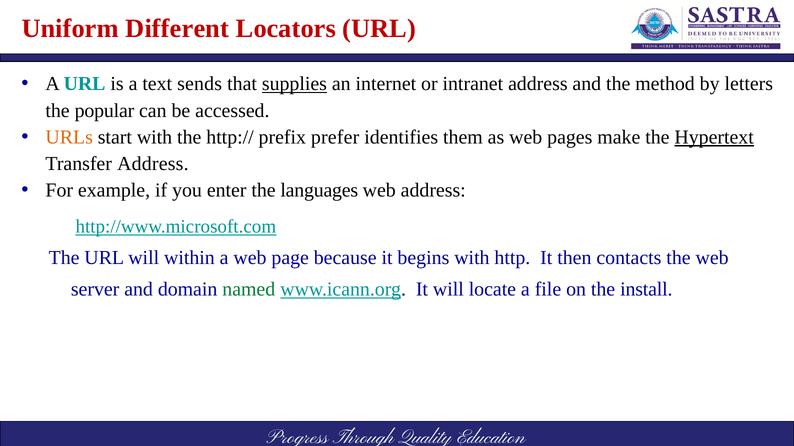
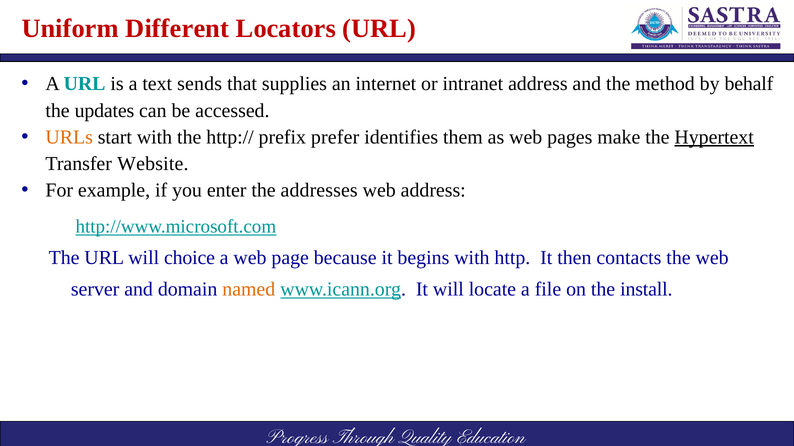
supplies underline: present -> none
letters: letters -> behalf
popular: popular -> updates
Transfer Address: Address -> Website
languages: languages -> addresses
within: within -> choice
named colour: green -> orange
